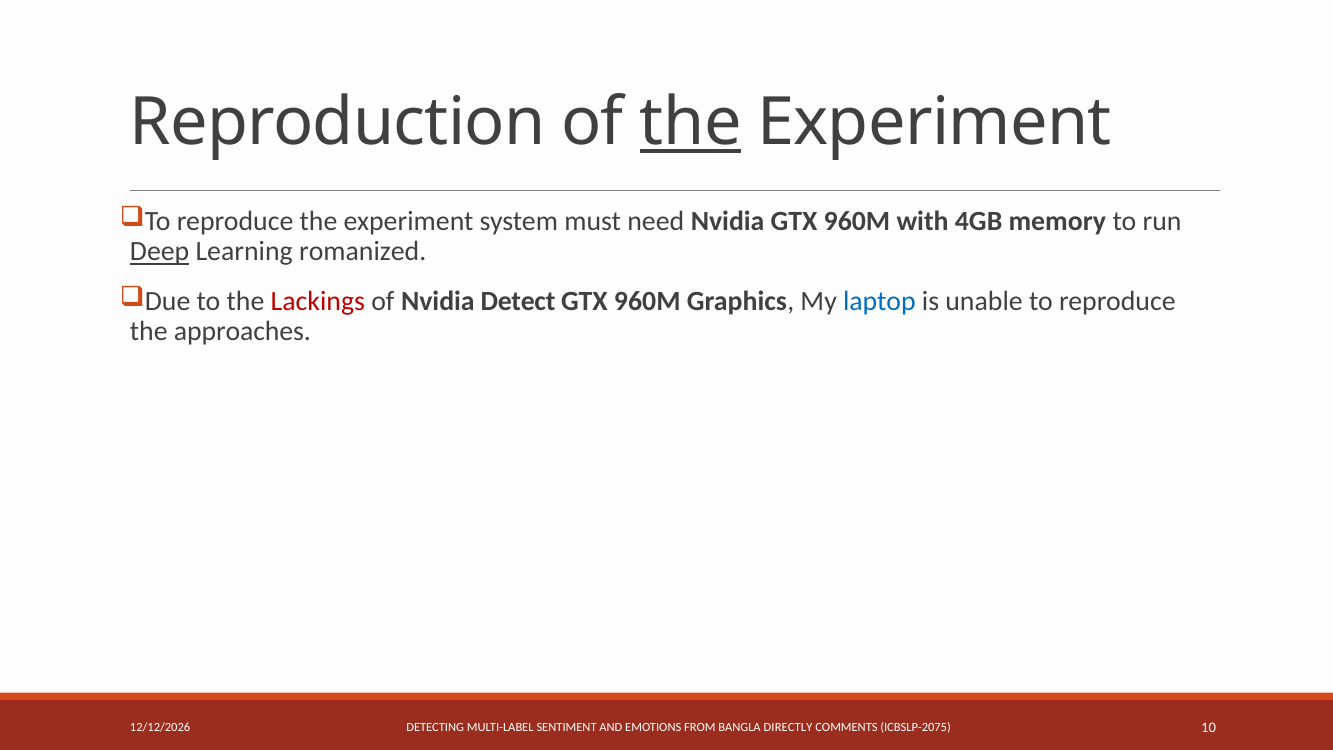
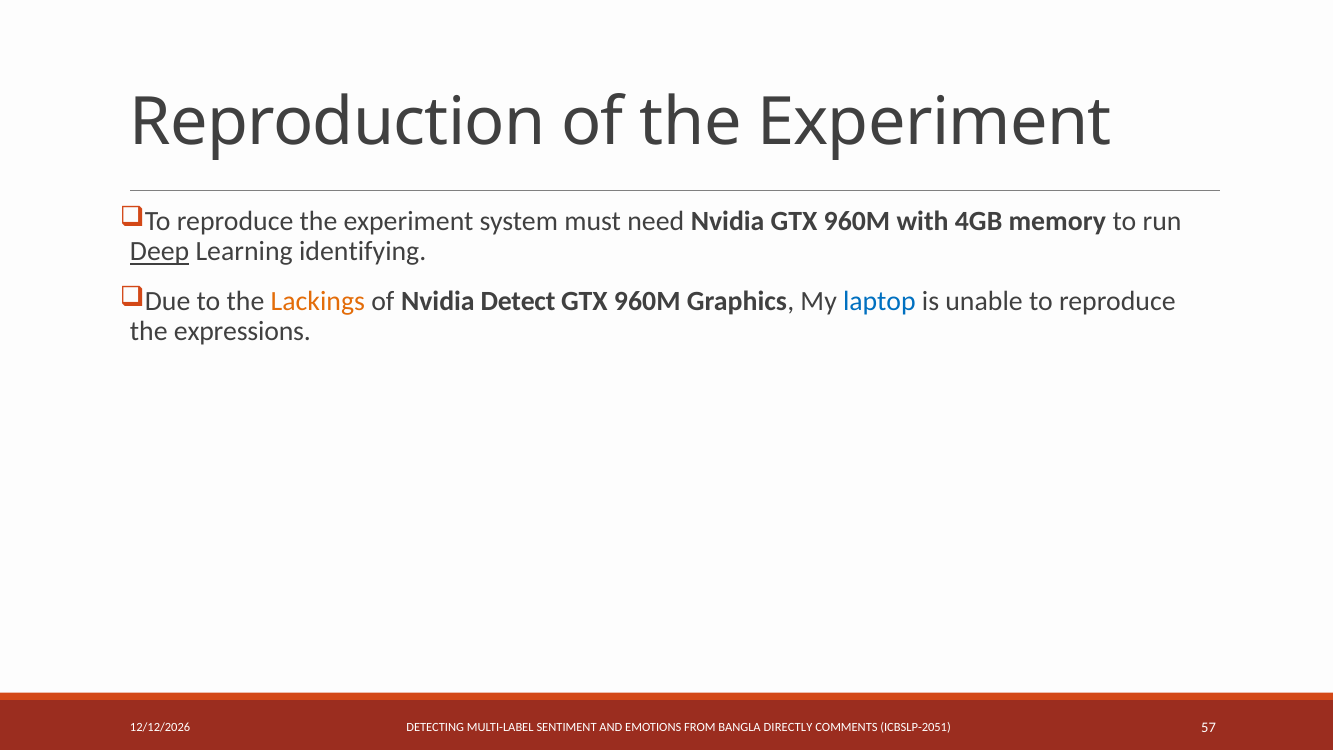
the at (691, 122) underline: present -> none
romanized: romanized -> identifying
Lackings colour: red -> orange
approaches: approaches -> expressions
ICBSLP-2075: ICBSLP-2075 -> ICBSLP-2051
10: 10 -> 57
